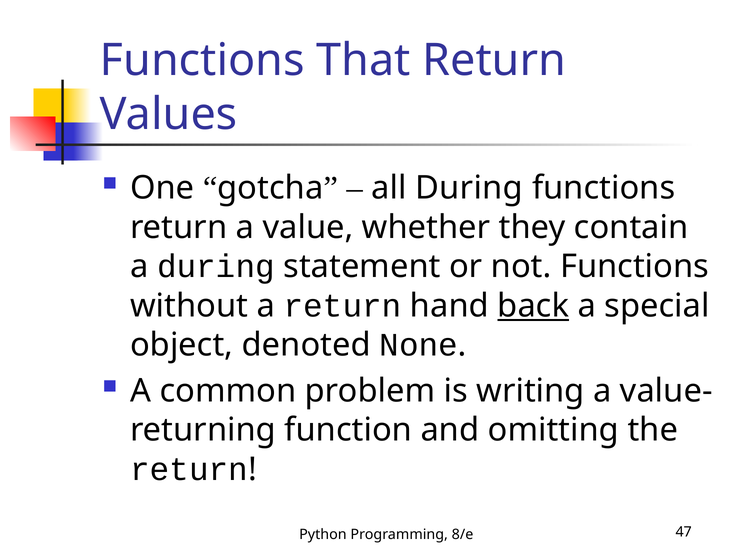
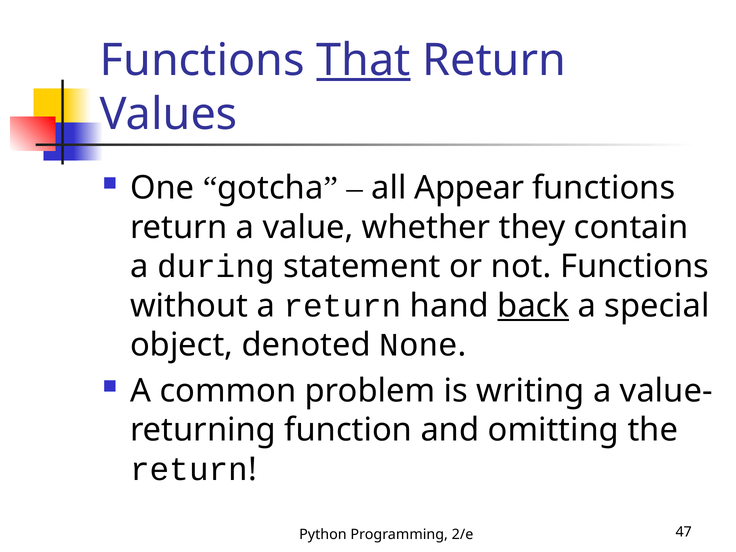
That underline: none -> present
all During: During -> Appear
8/e: 8/e -> 2/e
